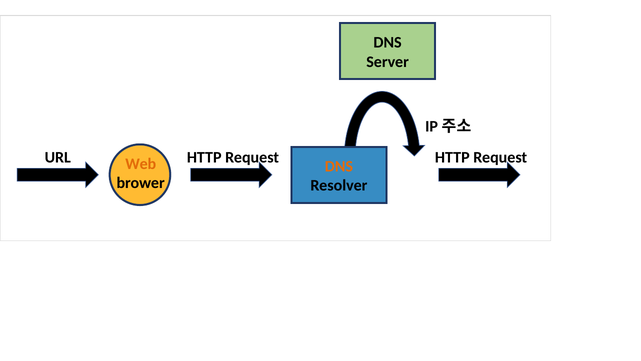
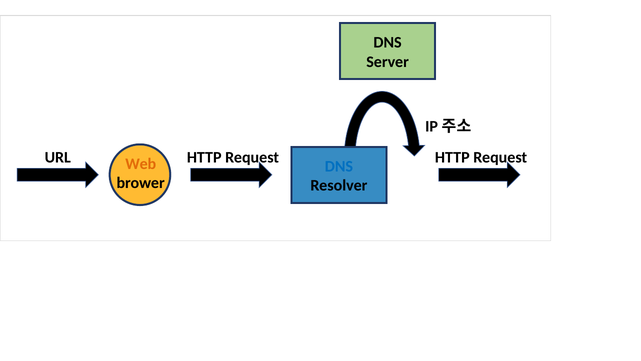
DNS at (339, 166) colour: orange -> blue
